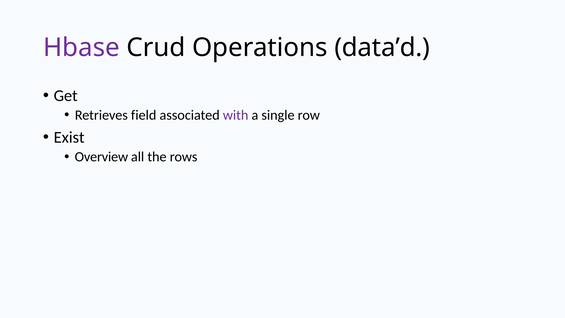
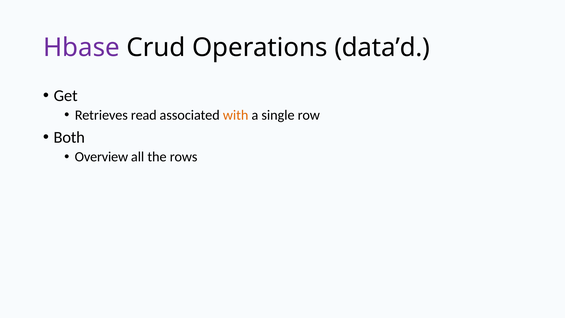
field: field -> read
with colour: purple -> orange
Exist: Exist -> Both
